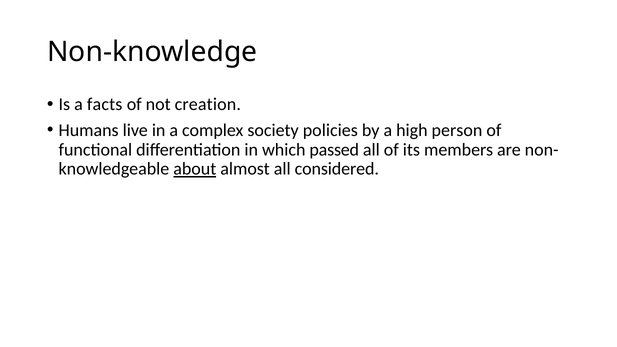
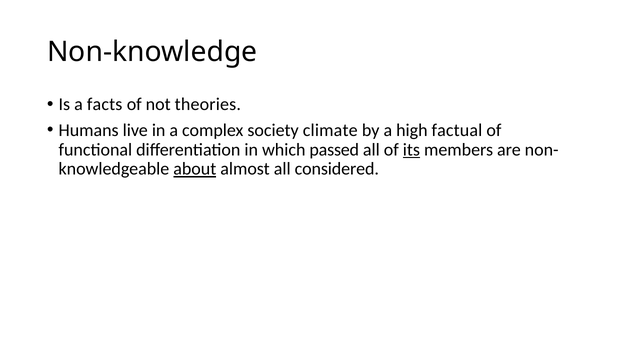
creation: creation -> theories
policies: policies -> climate
person: person -> factual
its underline: none -> present
